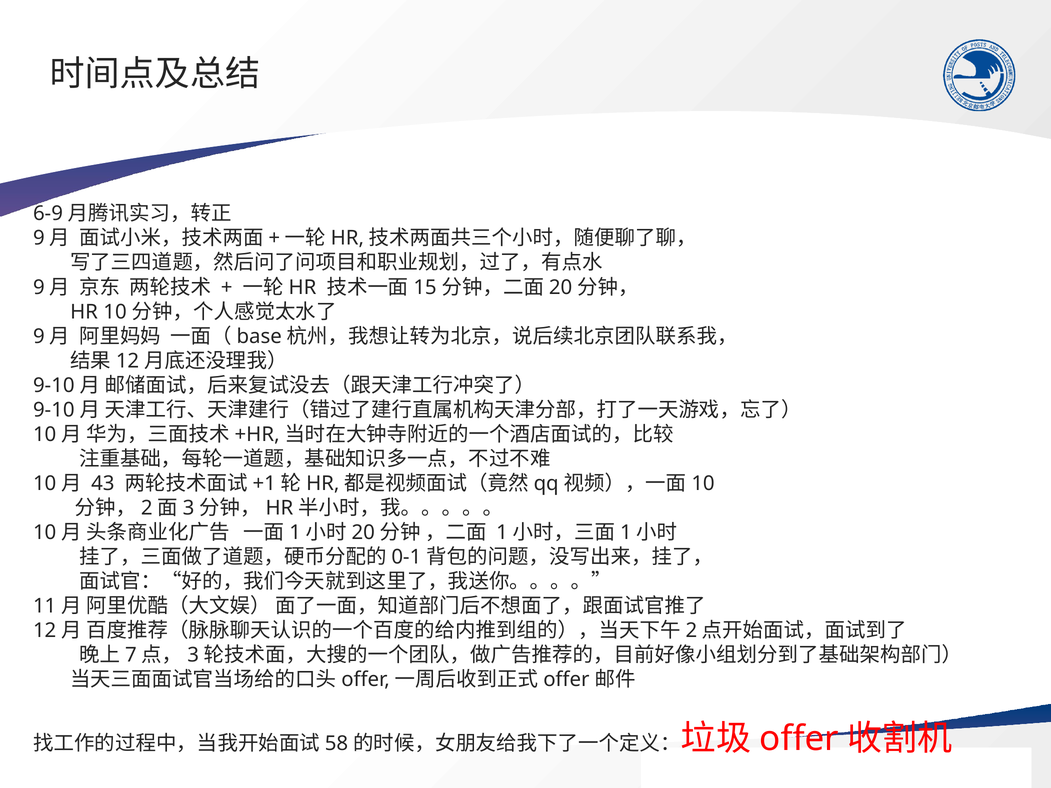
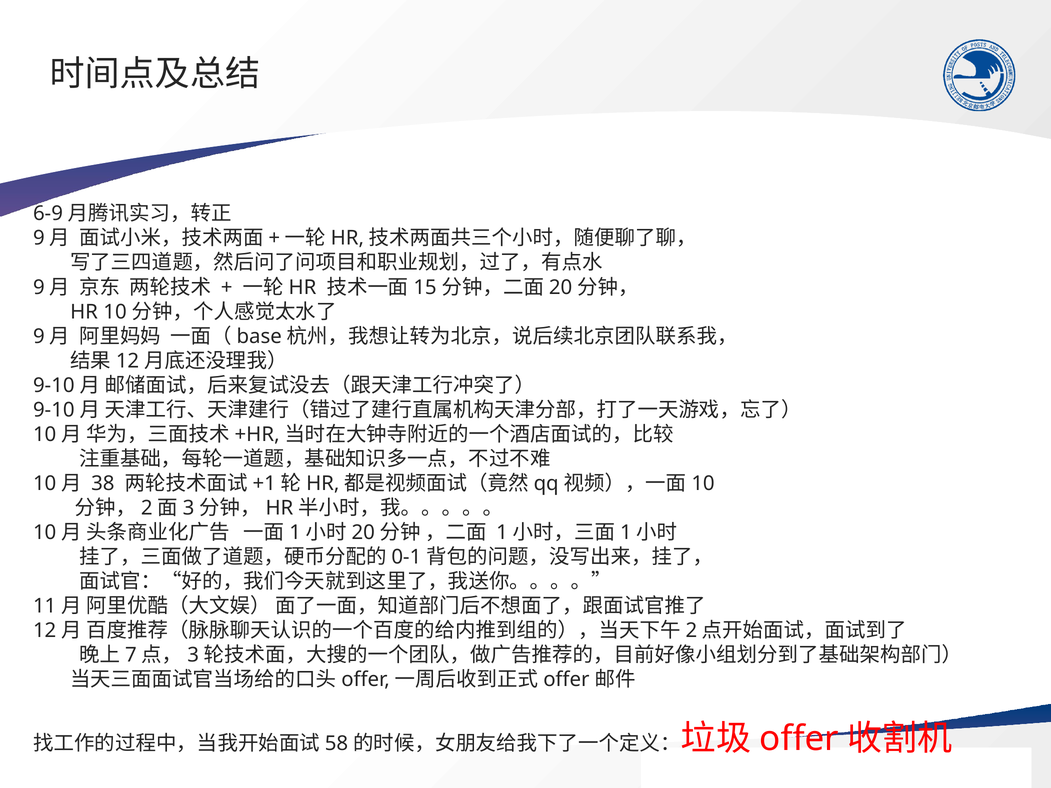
43: 43 -> 38
